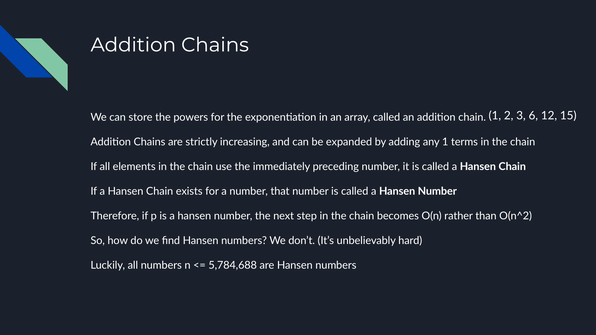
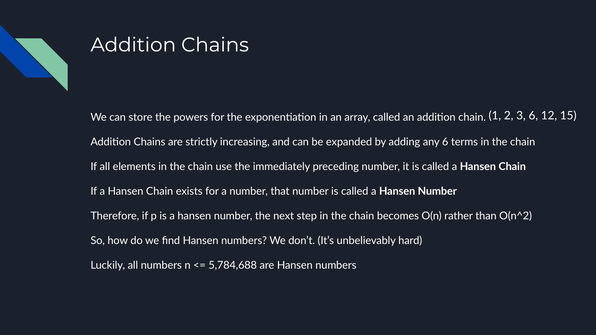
any 1: 1 -> 6
